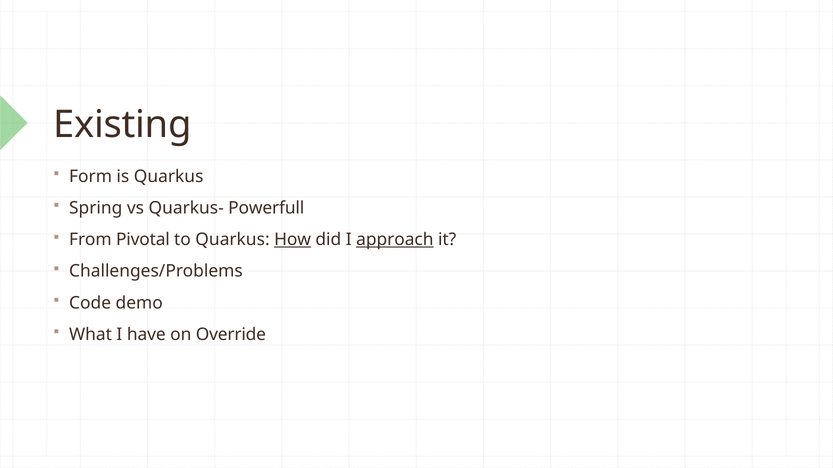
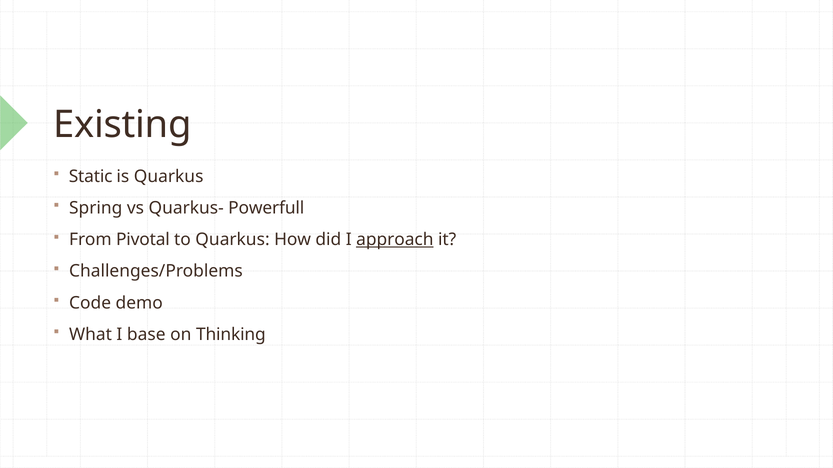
Form: Form -> Static
How underline: present -> none
have: have -> base
Override: Override -> Thinking
